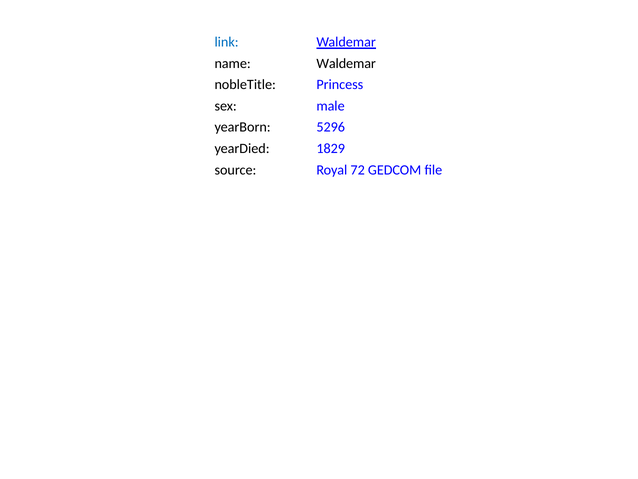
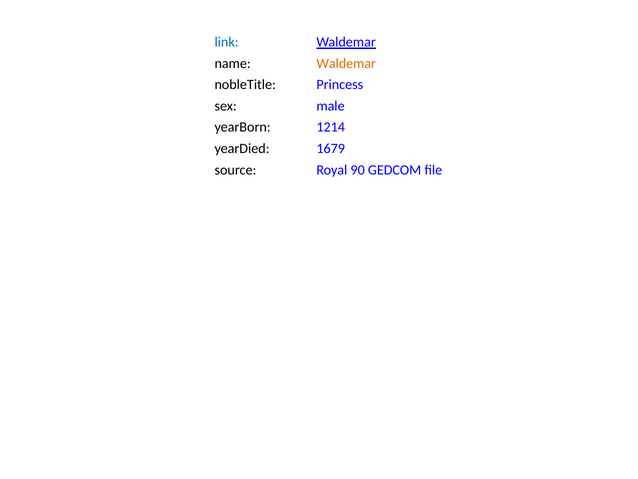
Waldemar at (346, 63) colour: black -> orange
5296: 5296 -> 1214
1829: 1829 -> 1679
72: 72 -> 90
